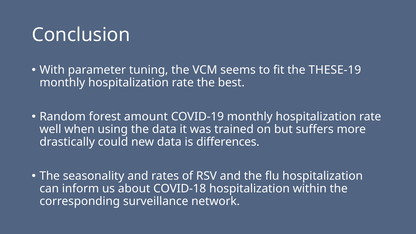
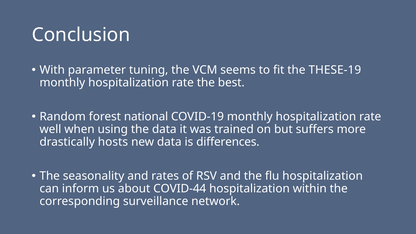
amount: amount -> national
could: could -> hosts
COVID-18: COVID-18 -> COVID-44
